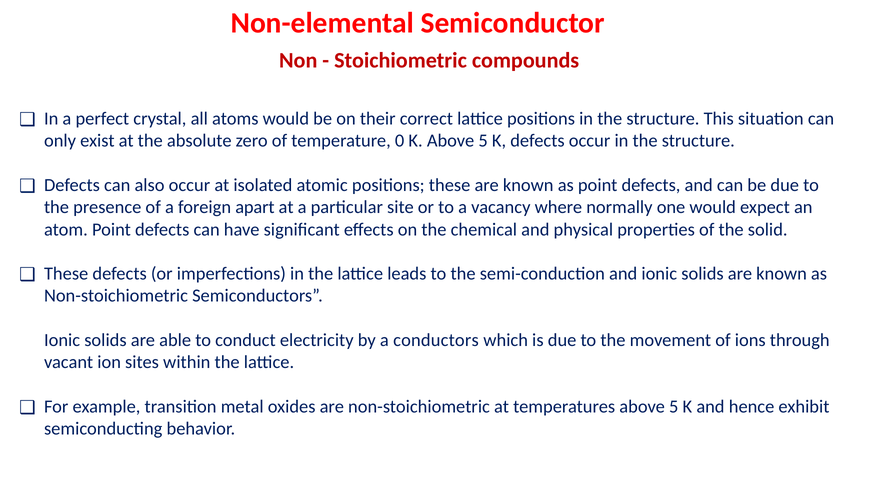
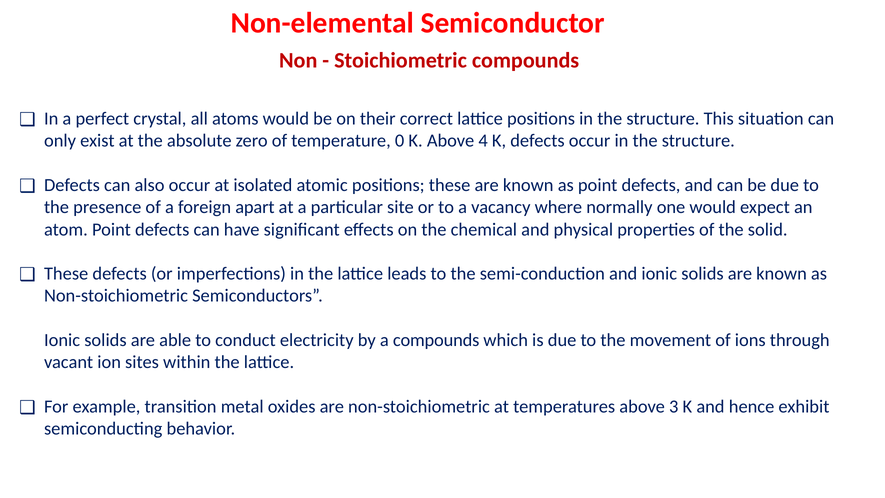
K Above 5: 5 -> 4
a conductors: conductors -> compounds
temperatures above 5: 5 -> 3
